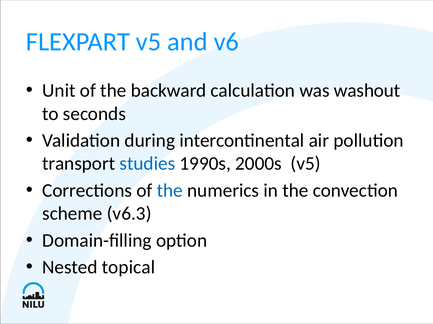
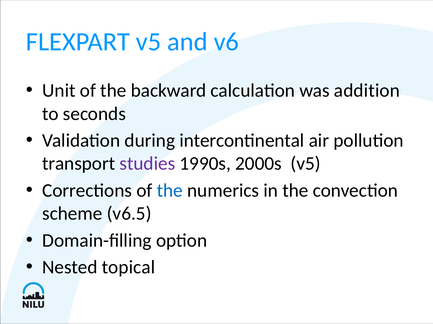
washout: washout -> addition
studies colour: blue -> purple
v6.3: v6.3 -> v6.5
